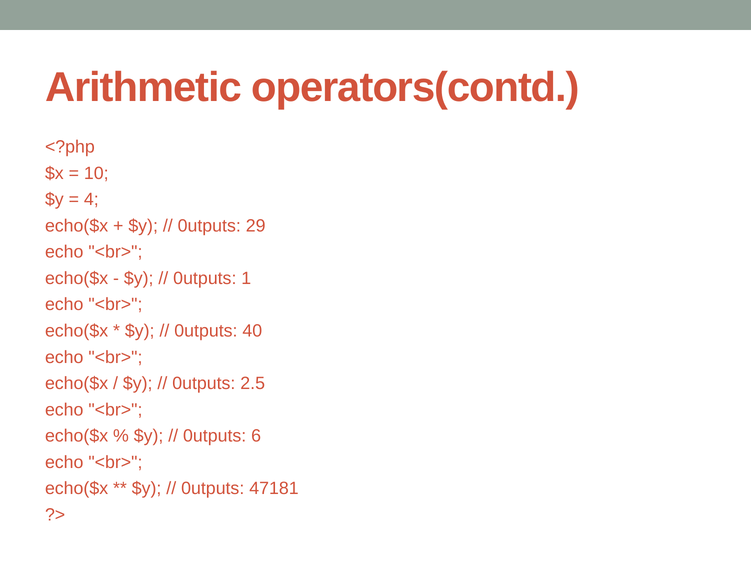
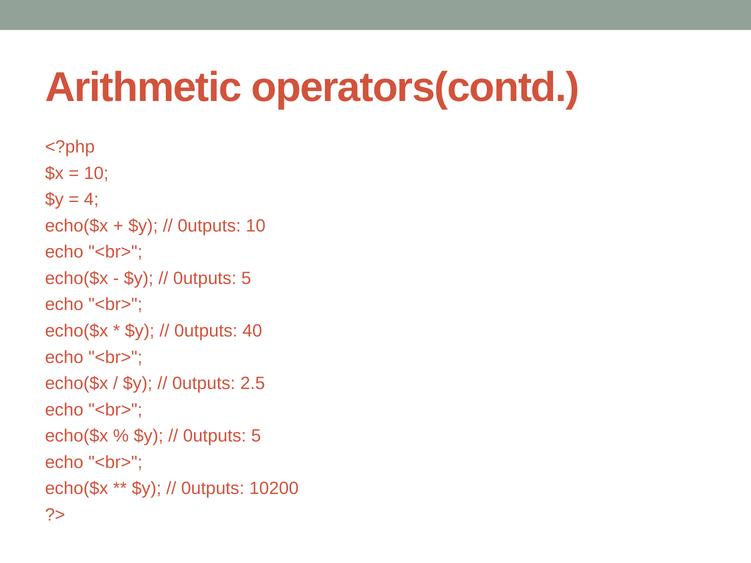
0utputs 29: 29 -> 10
1 at (246, 278): 1 -> 5
6 at (256, 436): 6 -> 5
47181: 47181 -> 10200
